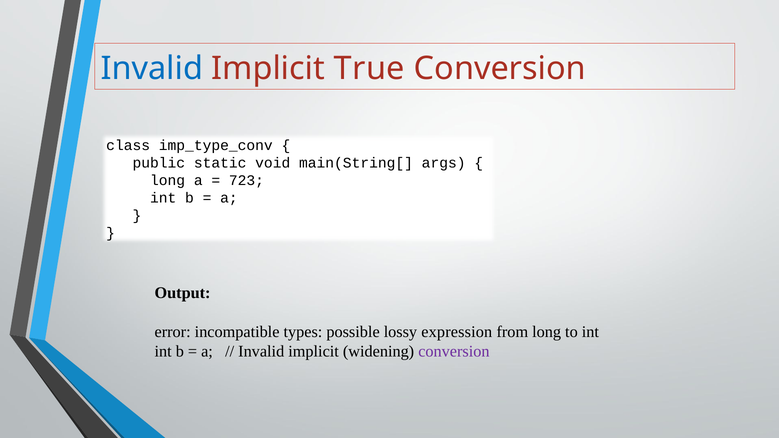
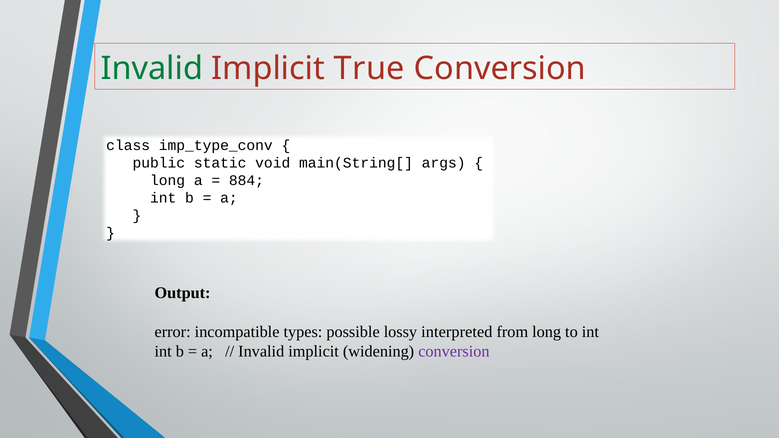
Invalid at (152, 69) colour: blue -> green
723: 723 -> 884
expression: expression -> interpreted
